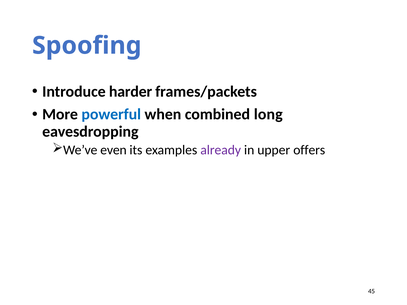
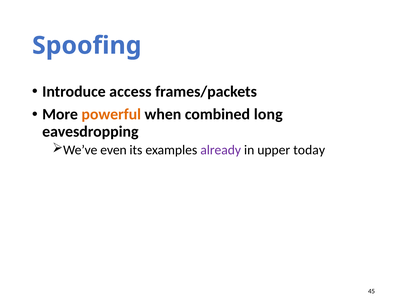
harder: harder -> access
powerful colour: blue -> orange
offers: offers -> today
